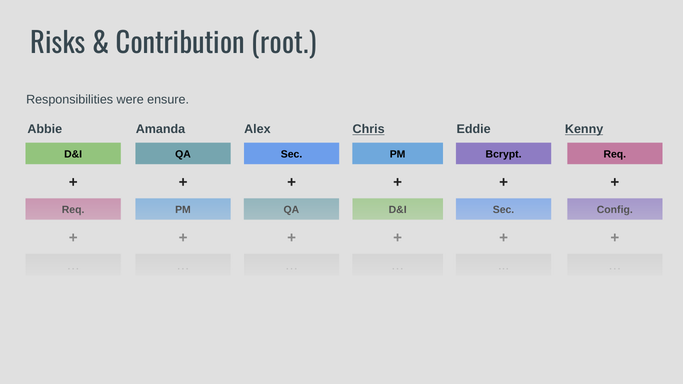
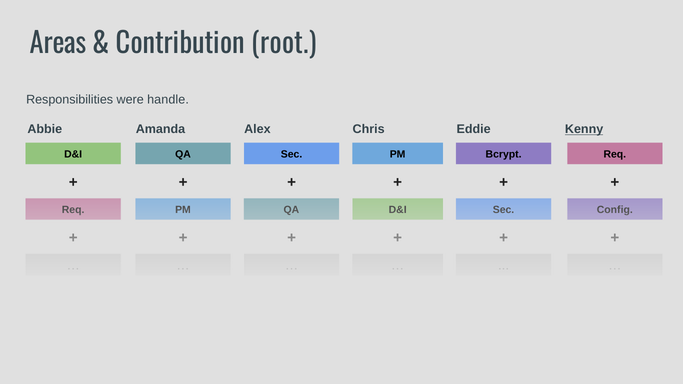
Risks: Risks -> Areas
ensure: ensure -> handle
Chris underline: present -> none
